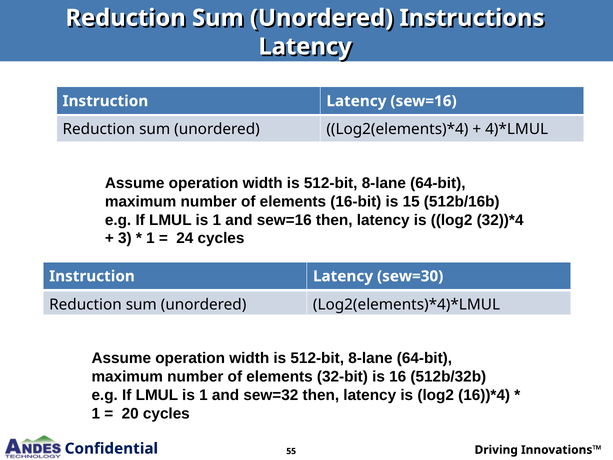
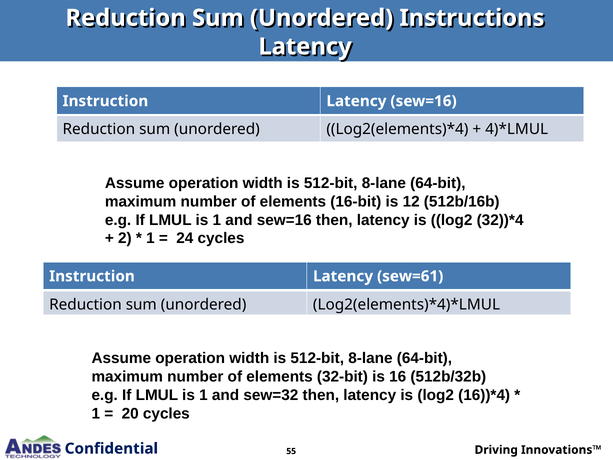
15: 15 -> 12
3: 3 -> 2
sew=30: sew=30 -> sew=61
